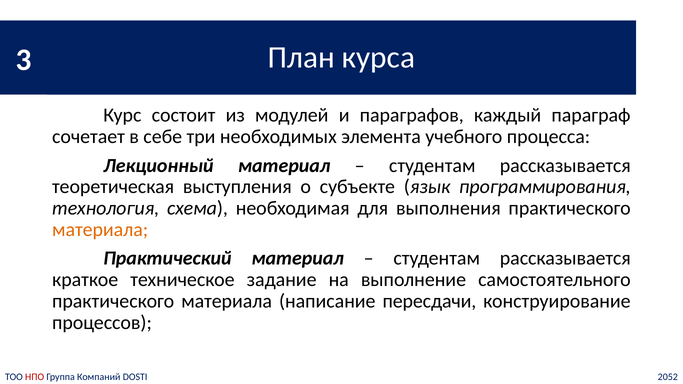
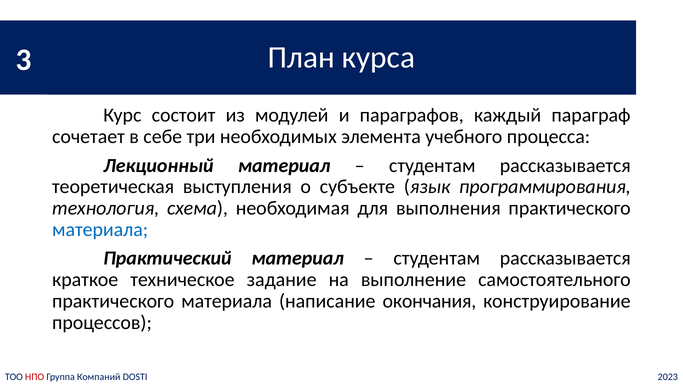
материала at (100, 230) colour: orange -> blue
пересдачи: пересдачи -> окончания
2052: 2052 -> 2023
